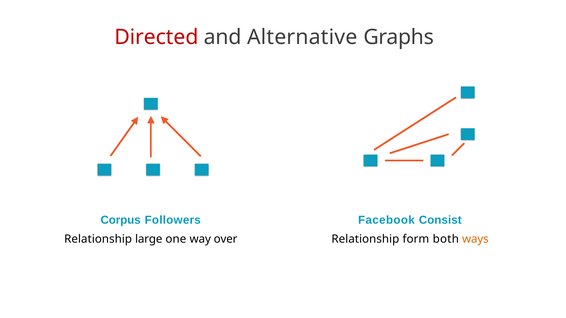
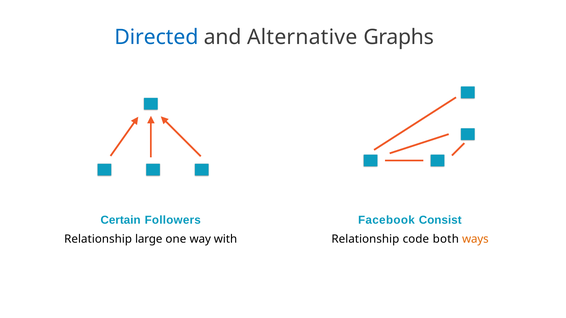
Directed colour: red -> blue
Corpus: Corpus -> Certain
over: over -> with
form: form -> code
